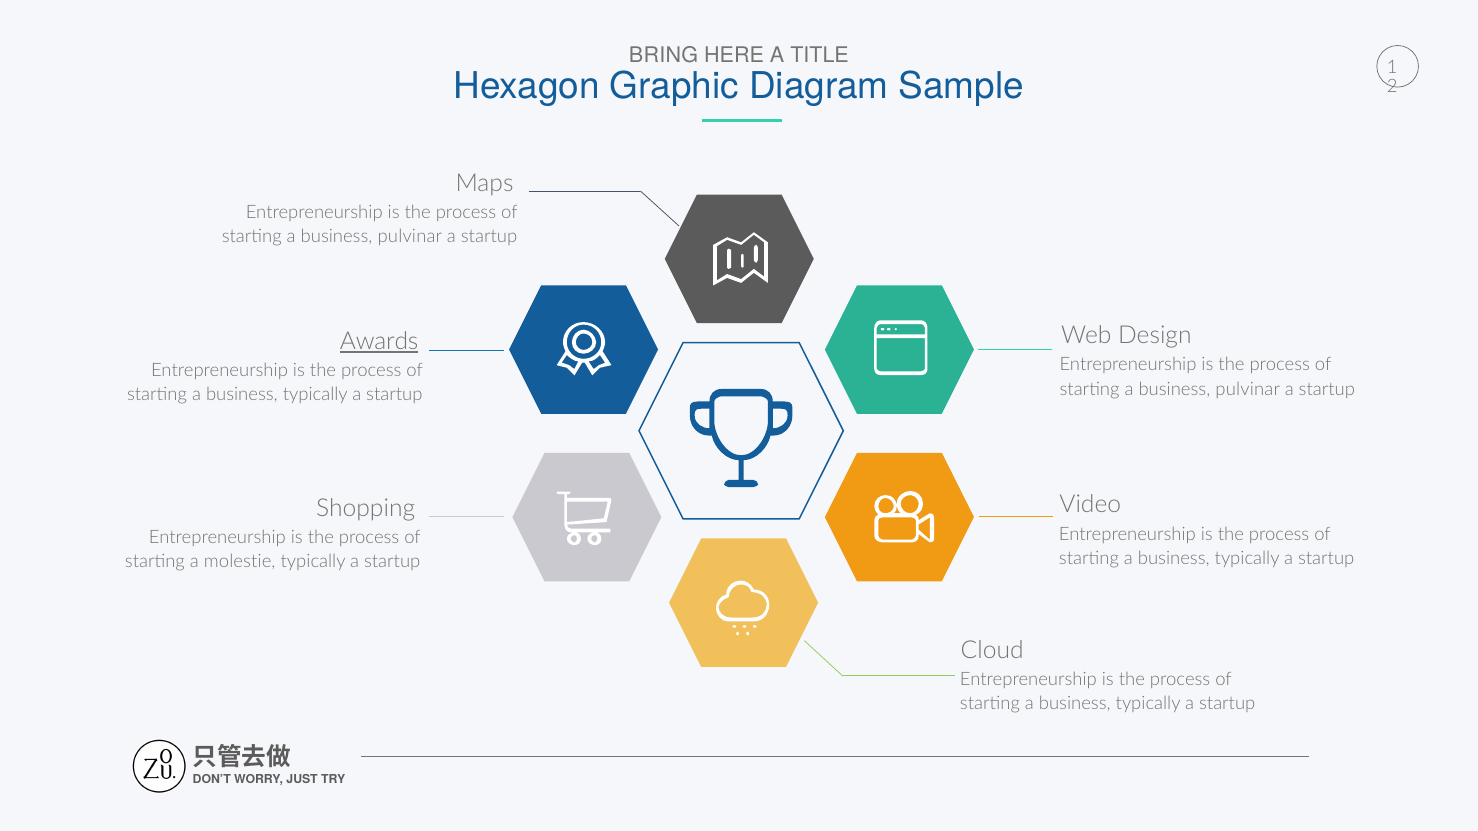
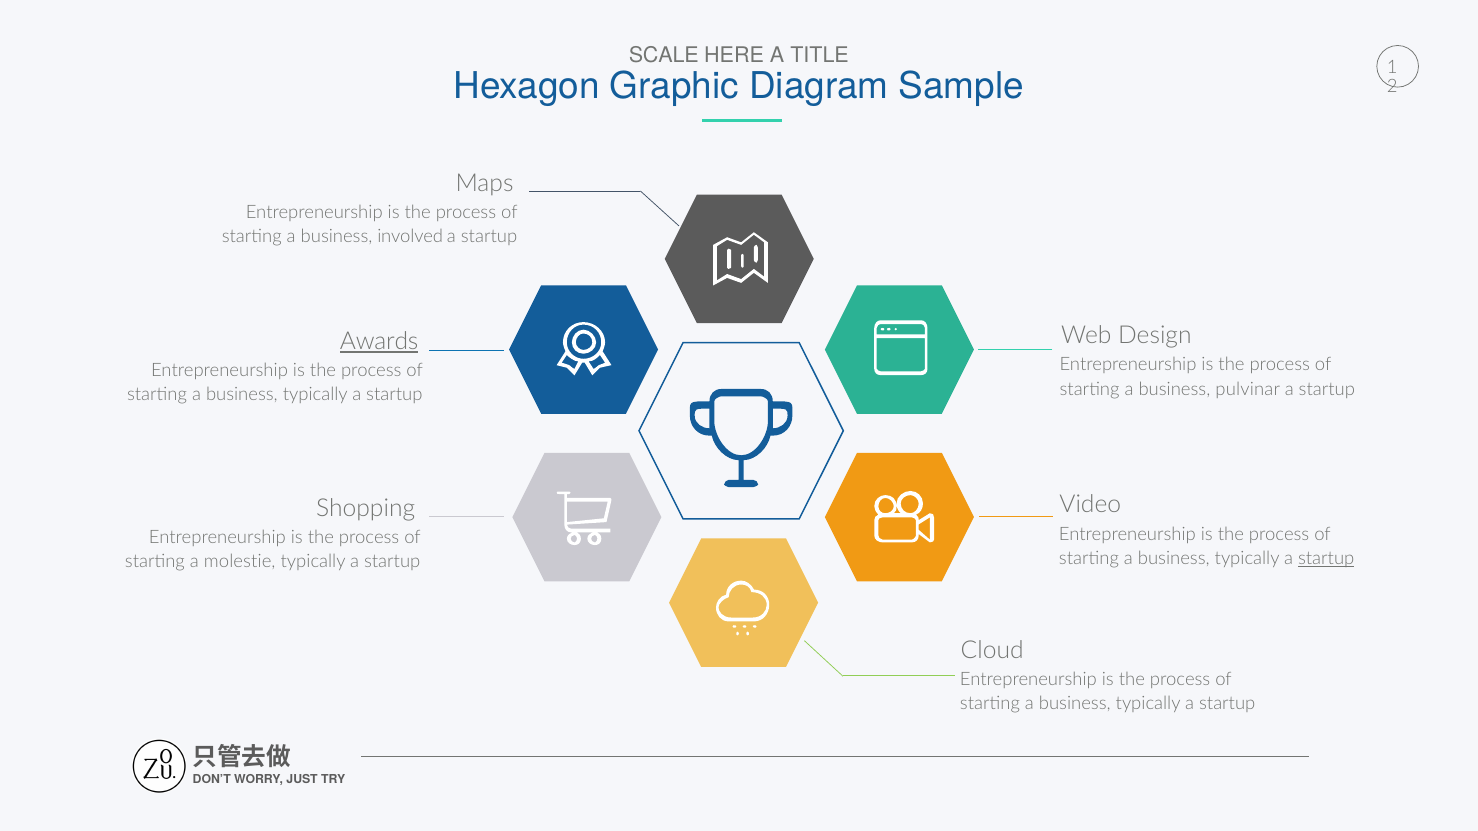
BRING: BRING -> SCALE
pulvinar at (410, 237): pulvinar -> involved
startup at (1326, 559) underline: none -> present
